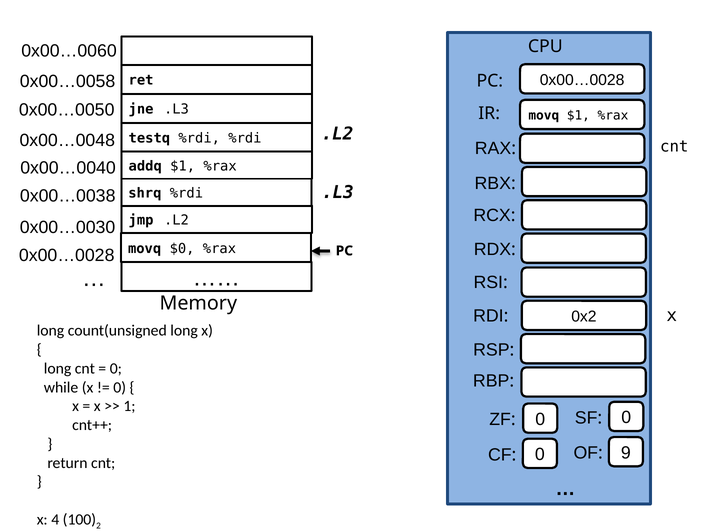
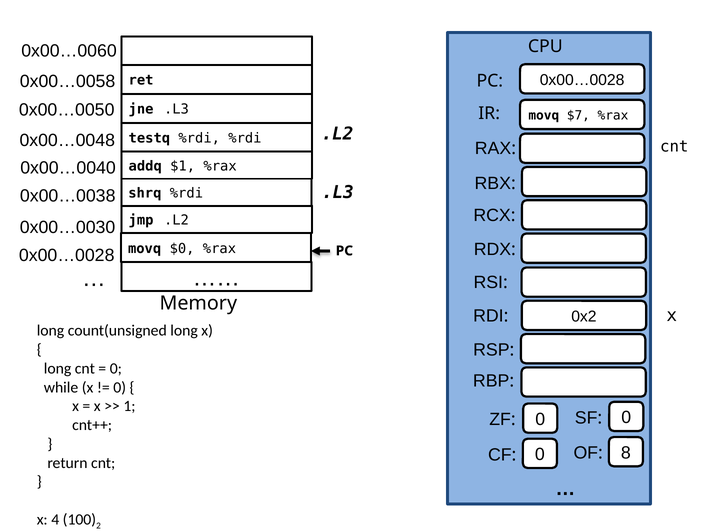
movq $1: $1 -> $7
9: 9 -> 8
